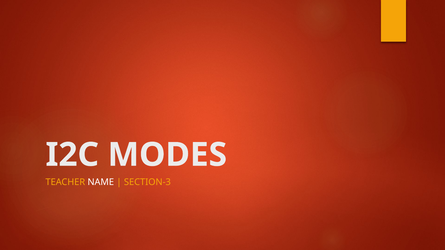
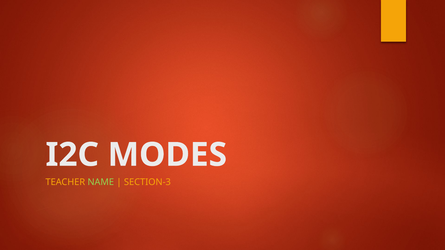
NAME colour: white -> light green
